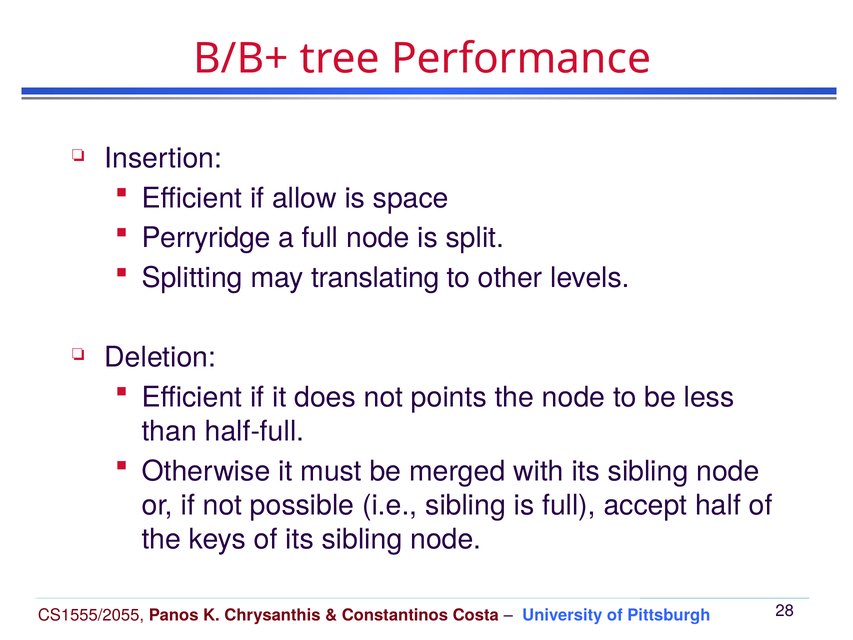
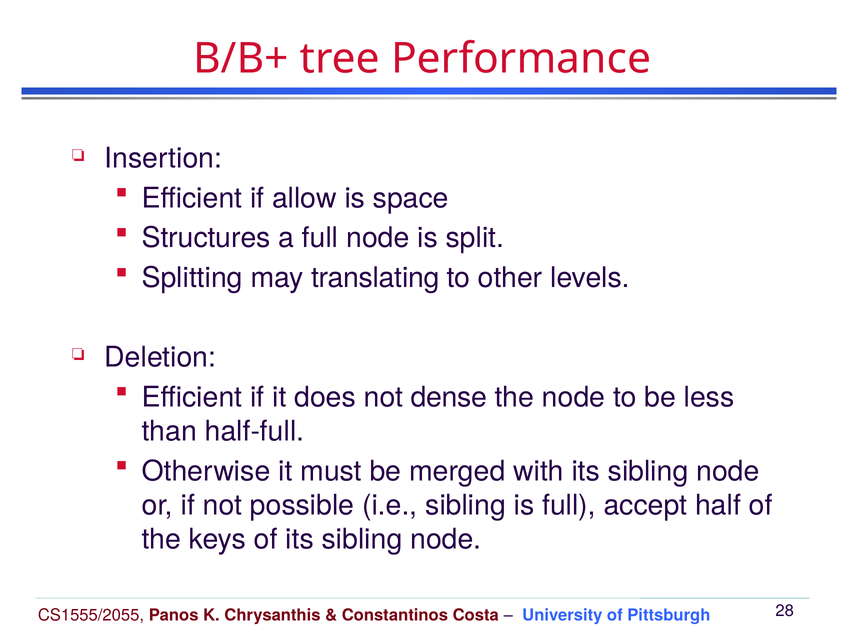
Perryridge: Perryridge -> Structures
points: points -> dense
